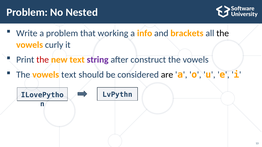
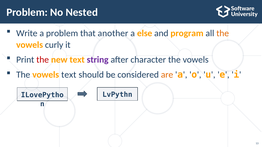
working: working -> another
info: info -> else
brackets: brackets -> program
the at (223, 33) colour: black -> orange
construct: construct -> character
are colour: black -> orange
